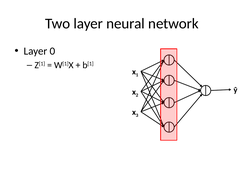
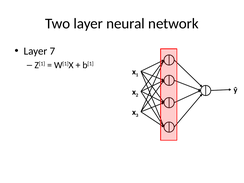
0: 0 -> 7
